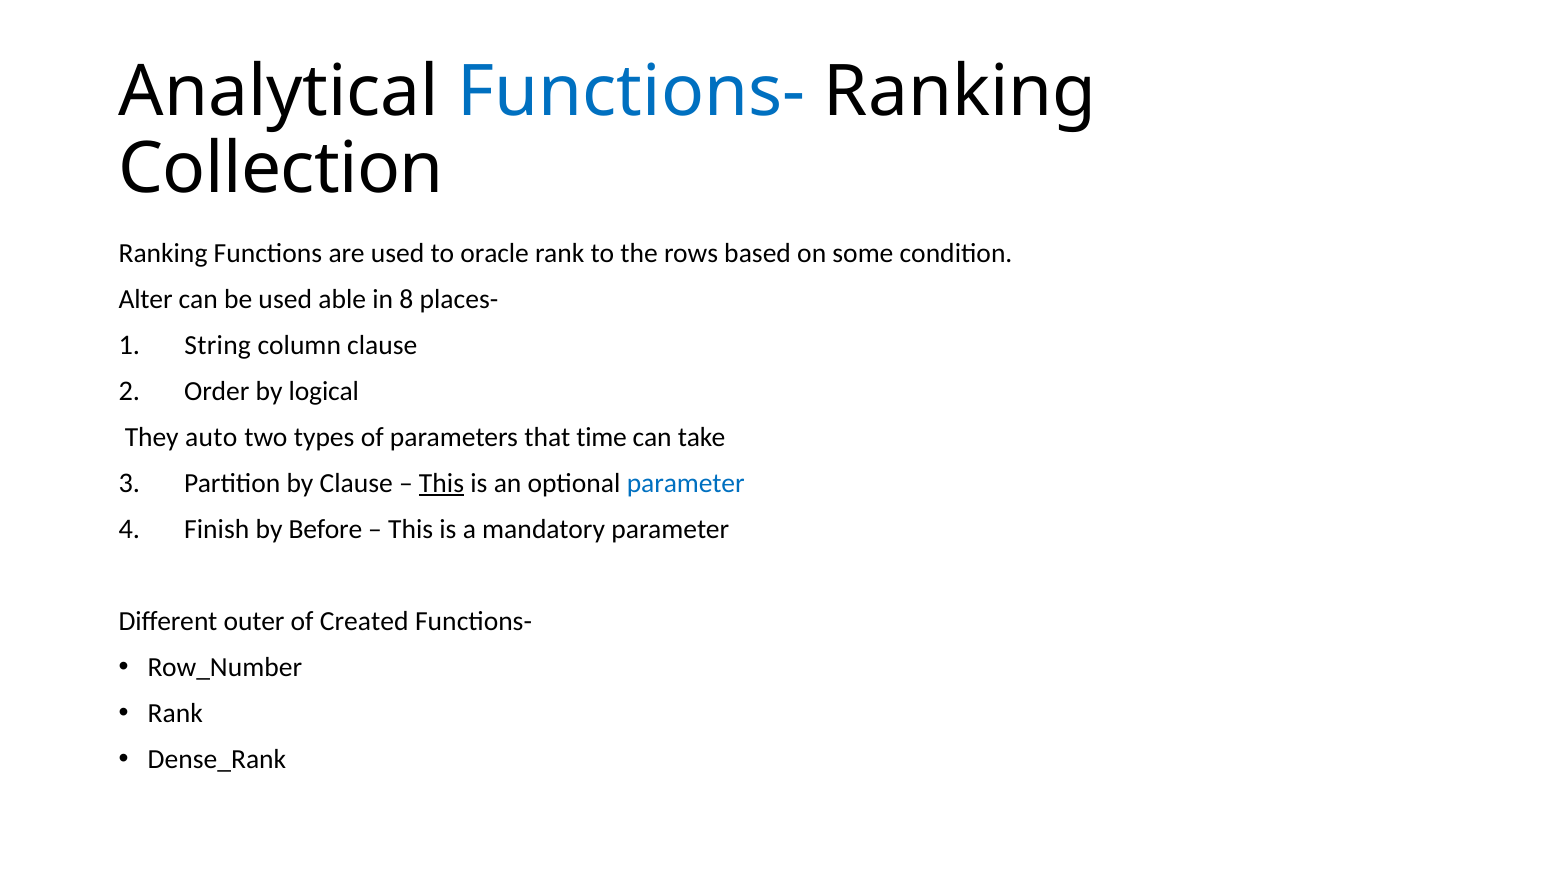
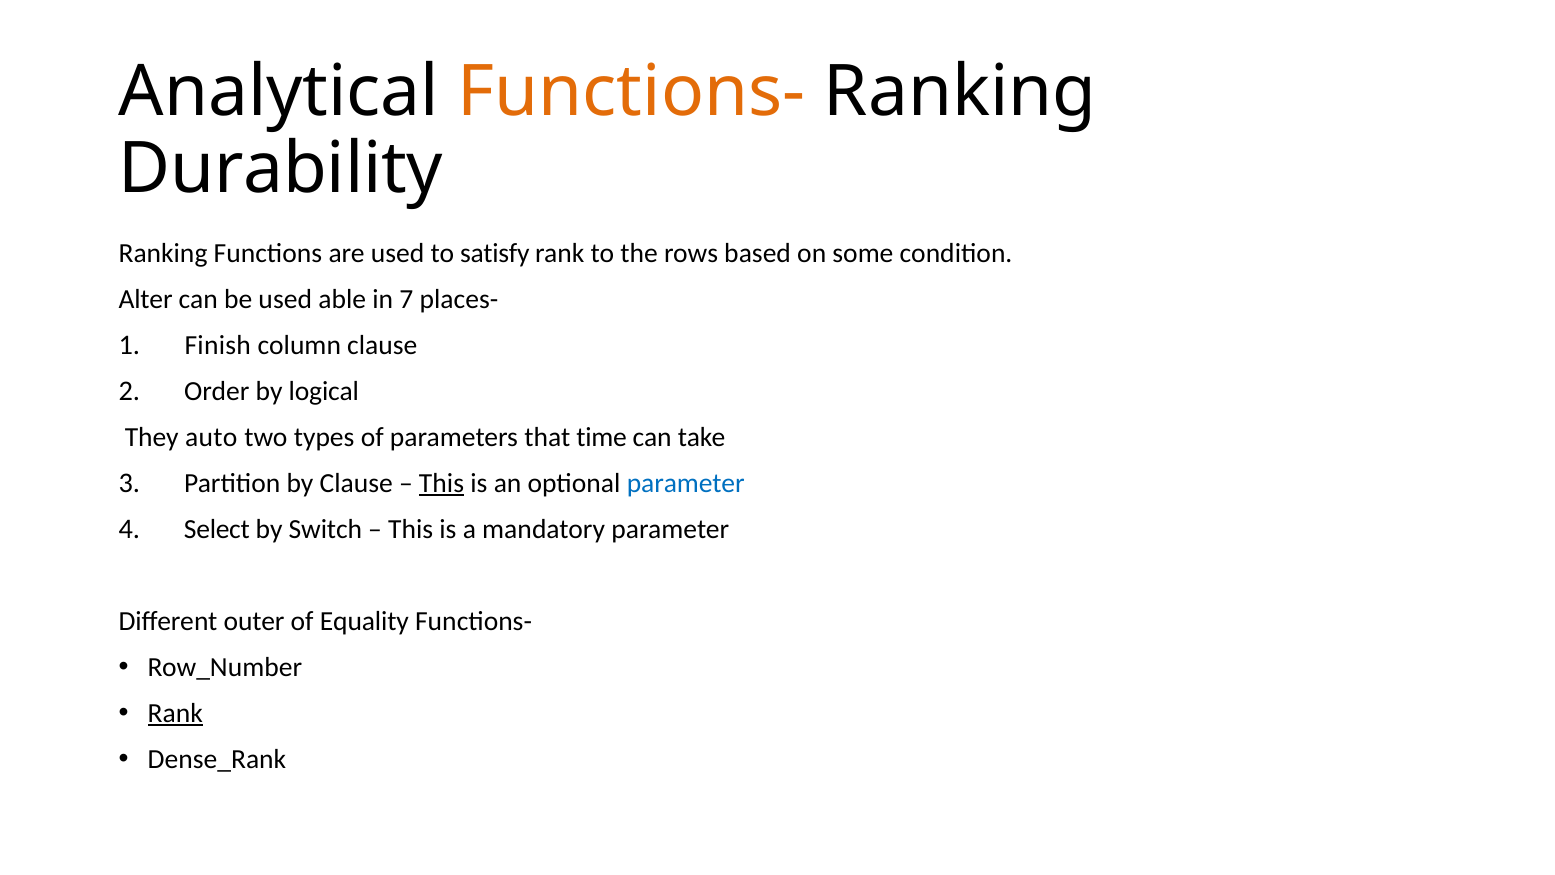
Functions- at (631, 92) colour: blue -> orange
Collection: Collection -> Durability
oracle: oracle -> satisfy
8: 8 -> 7
String: String -> Finish
Finish: Finish -> Select
Before: Before -> Switch
Created: Created -> Equality
Rank at (175, 713) underline: none -> present
